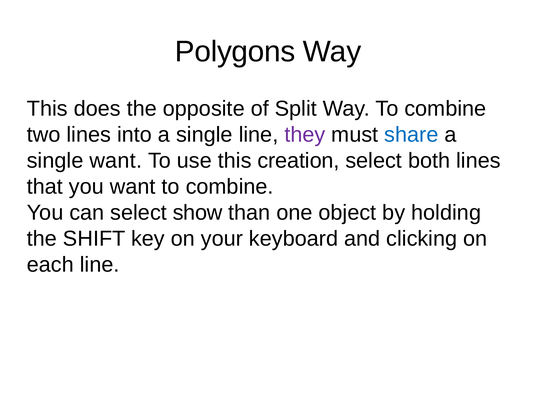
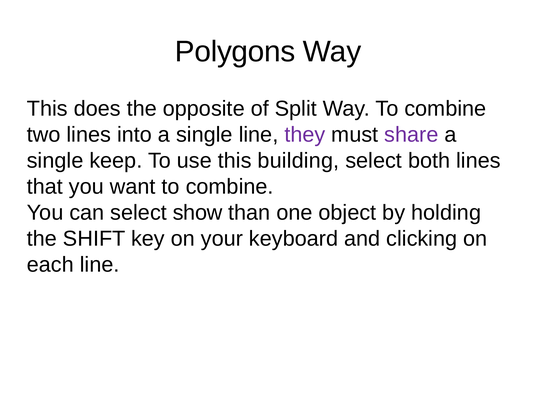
share colour: blue -> purple
single want: want -> keep
creation: creation -> building
